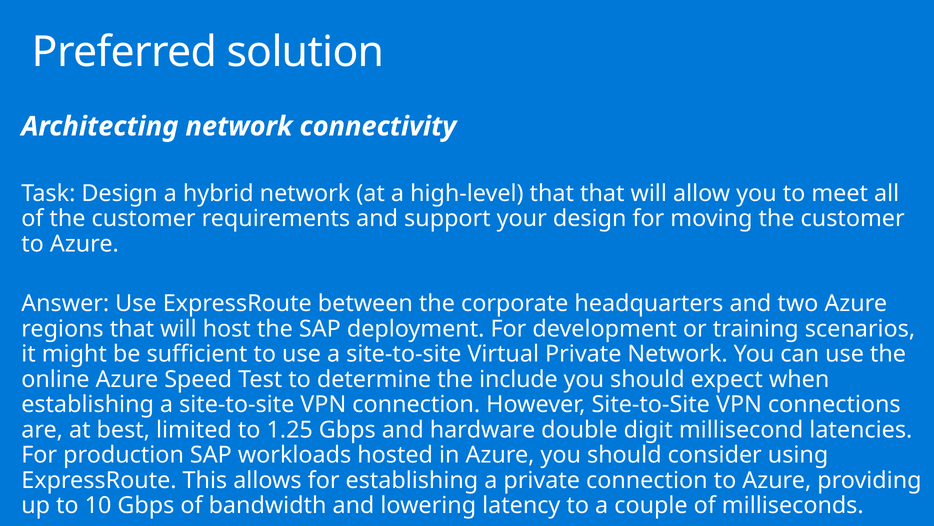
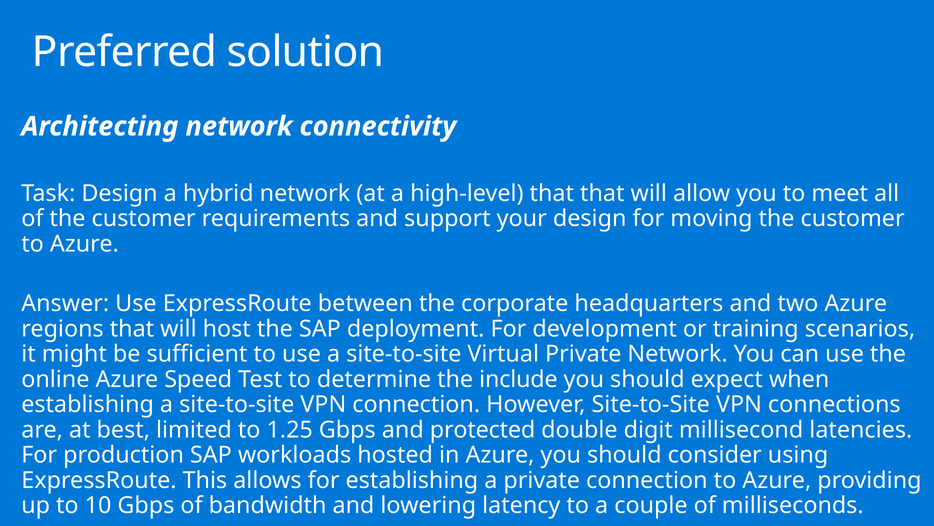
hardware: hardware -> protected
